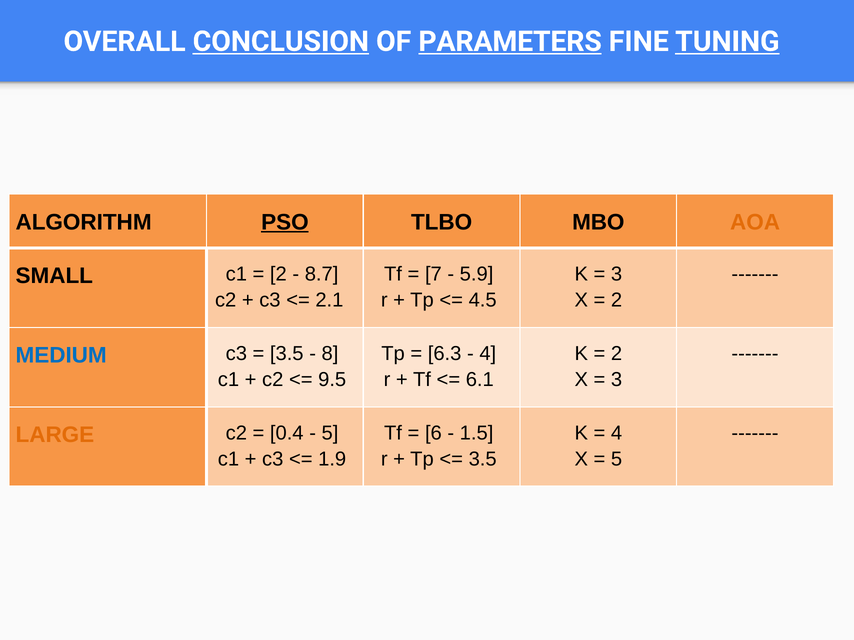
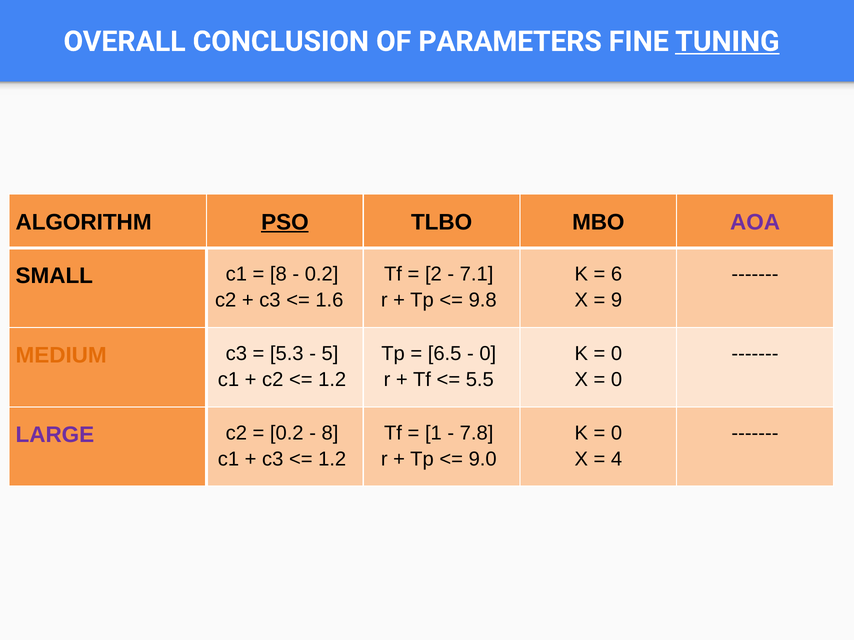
CONCLUSION underline: present -> none
PARAMETERS underline: present -> none
AOA colour: orange -> purple
7: 7 -> 2
5.9: 5.9 -> 7.1
3 at (617, 275): 3 -> 6
2 at (278, 275): 2 -> 8
8.7 at (322, 275): 8.7 -> 0.2
2.1: 2.1 -> 1.6
4.5: 4.5 -> 9.8
2 at (617, 301): 2 -> 9
6.3: 6.3 -> 6.5
4 at (488, 354): 4 -> 0
2 at (617, 354): 2 -> 0
MEDIUM colour: blue -> orange
3.5 at (287, 354): 3.5 -> 5.3
8: 8 -> 5
9.5 at (332, 380): 9.5 -> 1.2
6.1: 6.1 -> 5.5
3 at (617, 380): 3 -> 0
6: 6 -> 1
1.5: 1.5 -> 7.8
4 at (617, 434): 4 -> 0
LARGE colour: orange -> purple
0.4 at (287, 434): 0.4 -> 0.2
5 at (330, 434): 5 -> 8
1.9 at (332, 460): 1.9 -> 1.2
3.5 at (483, 460): 3.5 -> 9.0
5 at (617, 460): 5 -> 4
